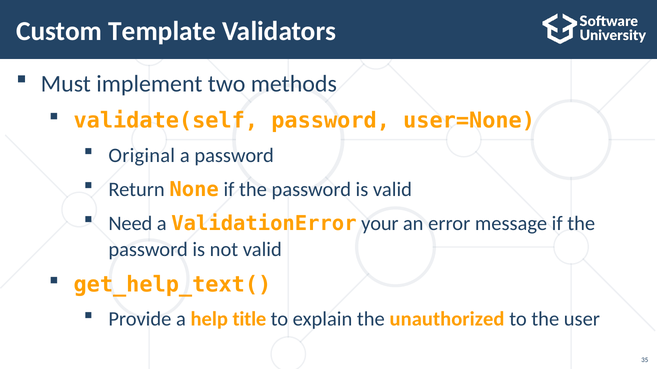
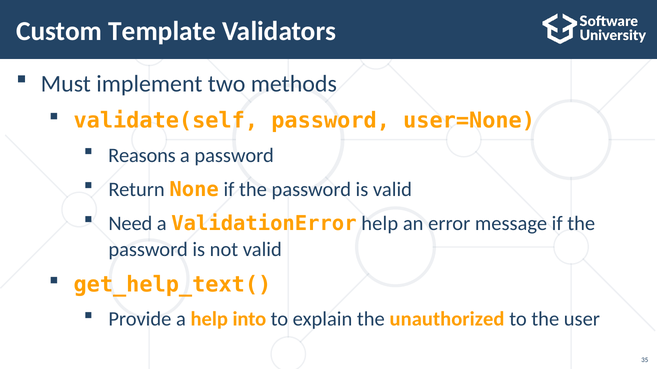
Original: Original -> Reasons
ValidationError your: your -> help
title: title -> into
